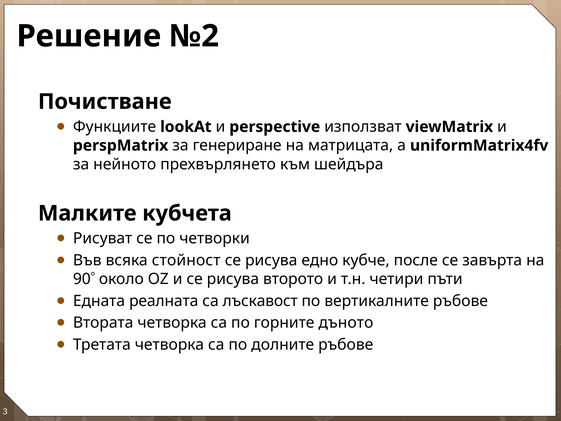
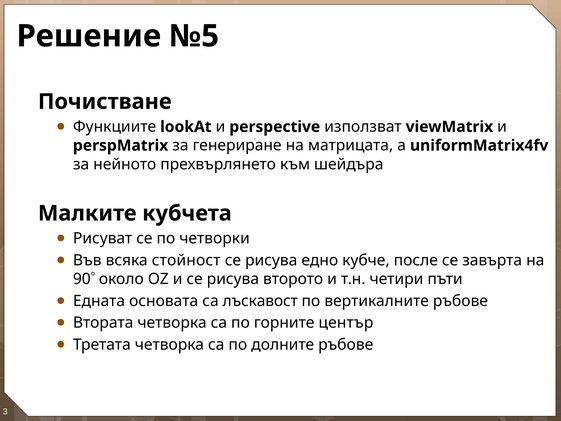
№2: №2 -> №5
реалната: реалната -> основата
дъното: дъното -> център
